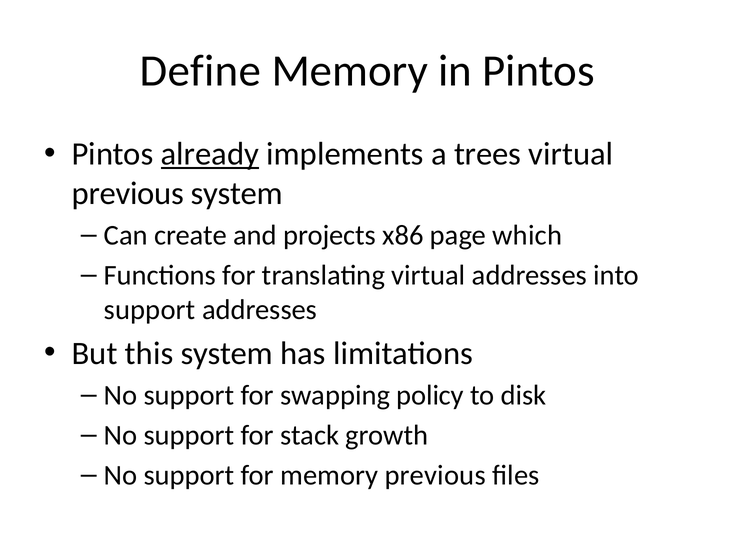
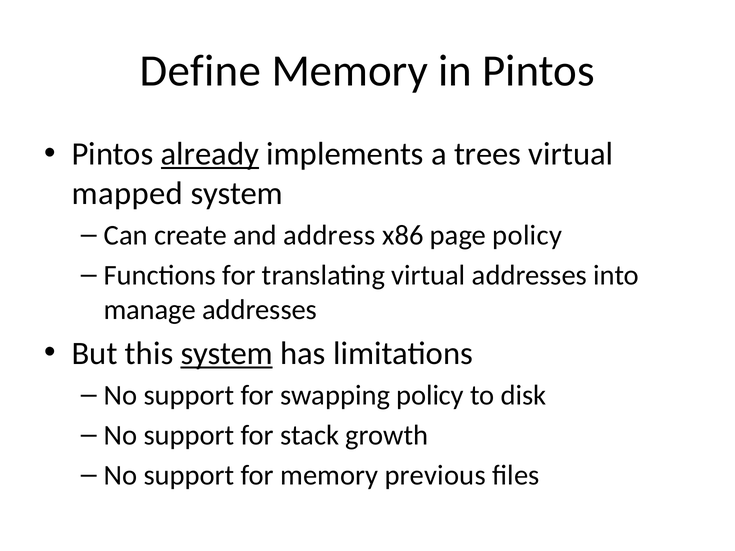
previous at (128, 193): previous -> mapped
projects: projects -> address
page which: which -> policy
support at (150, 310): support -> manage
system at (227, 353) underline: none -> present
